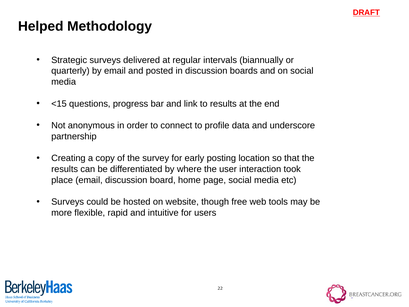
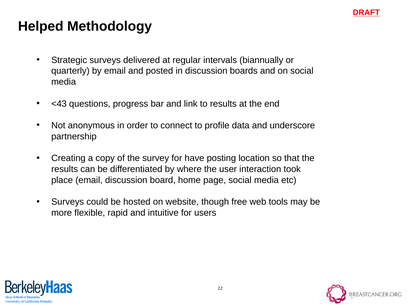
<15: <15 -> <43
early: early -> have
